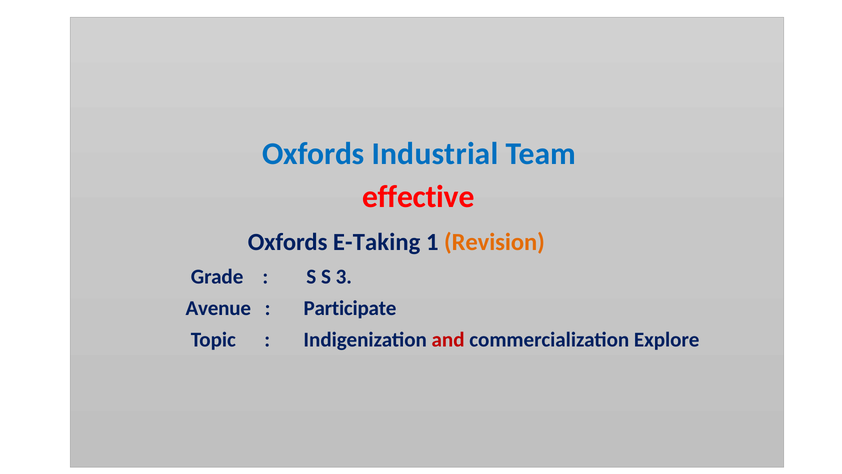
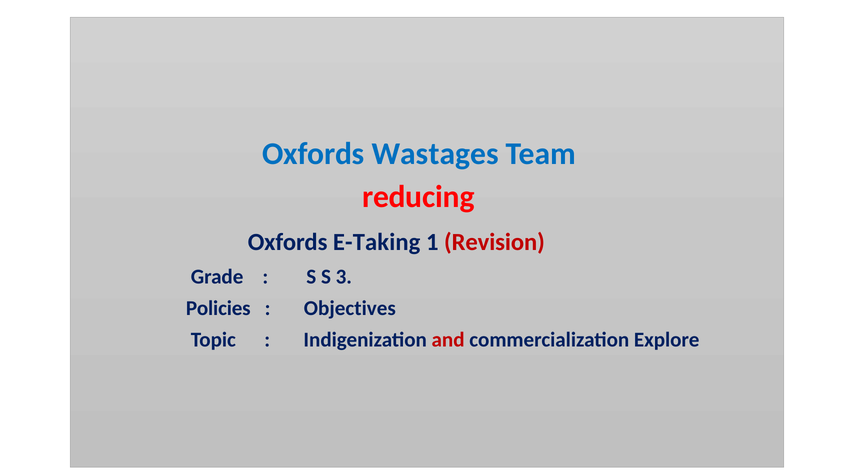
Industrial: Industrial -> Wastages
effective: effective -> reducing
Revision colour: orange -> red
Avenue: Avenue -> Policies
Participate: Participate -> Objectives
